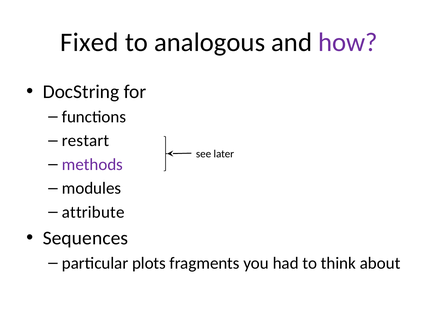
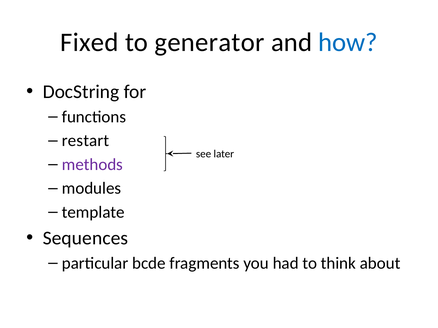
analogous: analogous -> generator
how colour: purple -> blue
attribute: attribute -> template
plots: plots -> bcde
